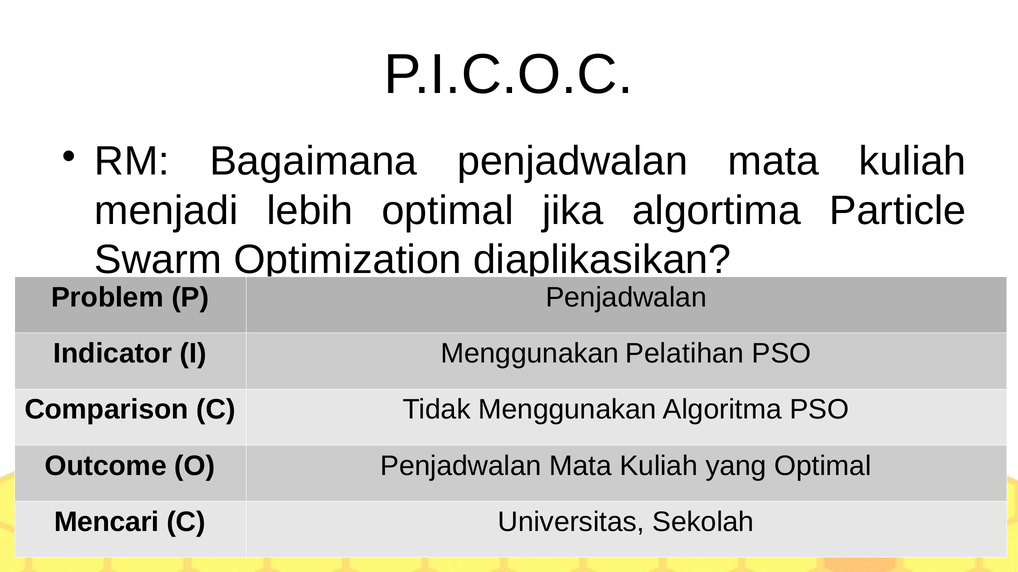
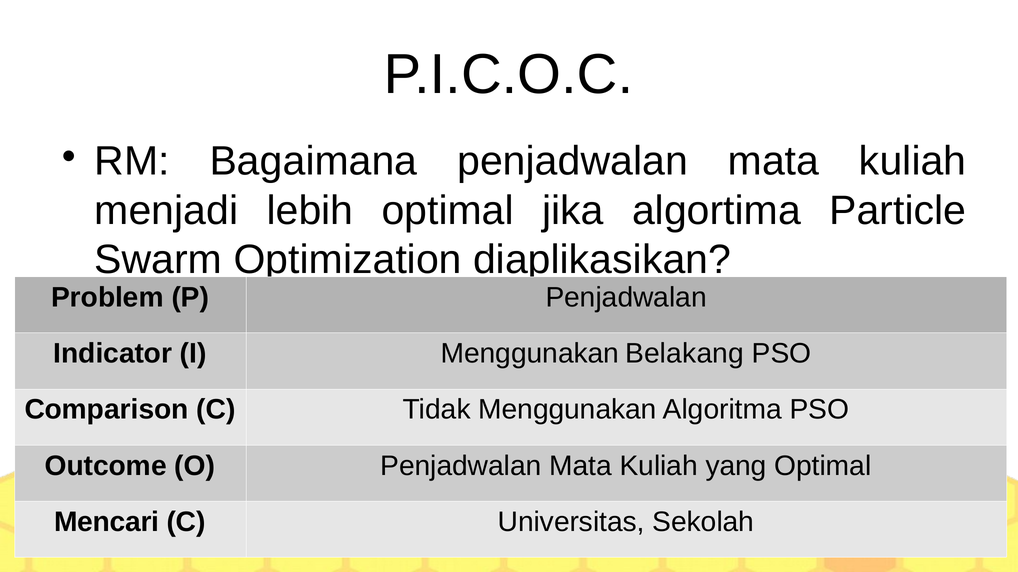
Pelatihan: Pelatihan -> Belakang
